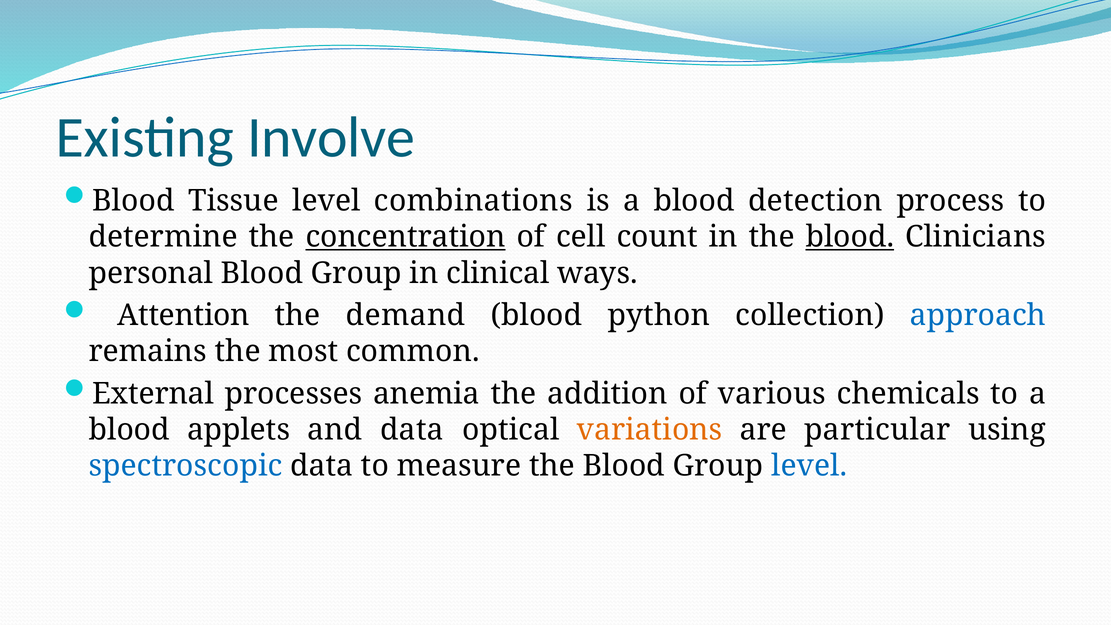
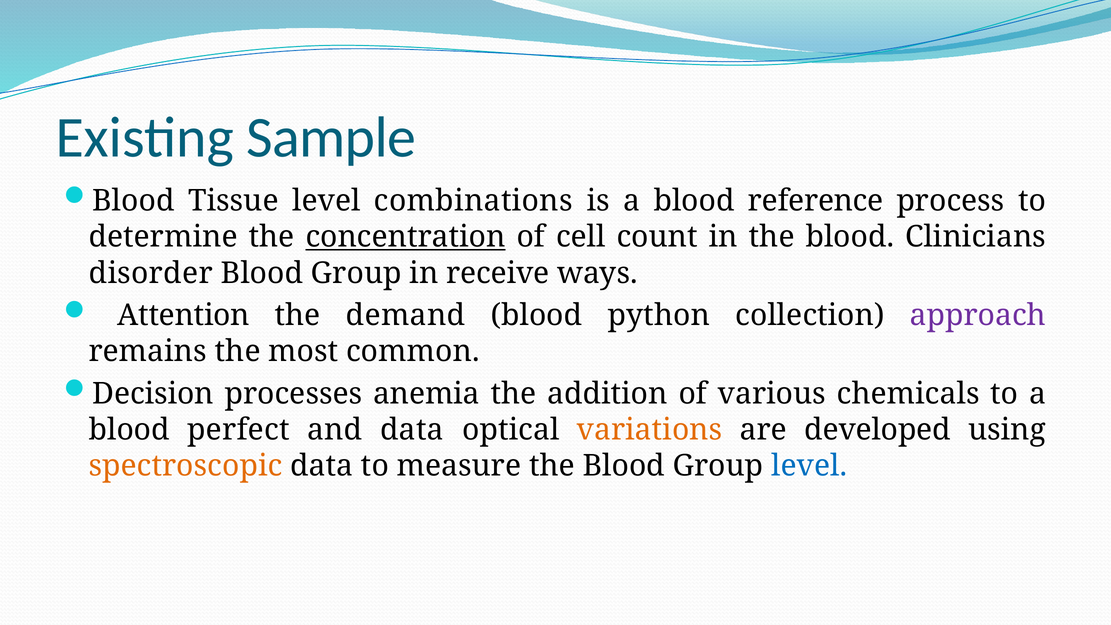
Involve: Involve -> Sample
detection: detection -> reference
blood at (850, 237) underline: present -> none
personal: personal -> disorder
clinical: clinical -> receive
approach colour: blue -> purple
External: External -> Decision
applets: applets -> perfect
particular: particular -> developed
spectroscopic colour: blue -> orange
